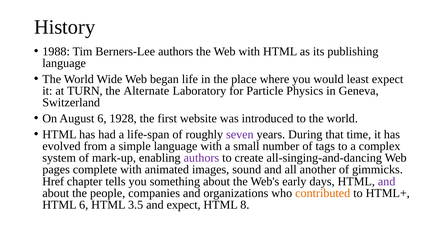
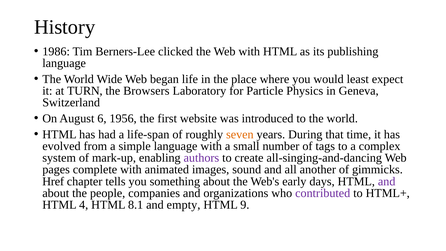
1988: 1988 -> 1986
Berners-Lee authors: authors -> clicked
Alternate: Alternate -> Browsers
1928: 1928 -> 1956
seven colour: purple -> orange
contributed colour: orange -> purple
HTML 6: 6 -> 4
3.5: 3.5 -> 8.1
and expect: expect -> empty
8: 8 -> 9
